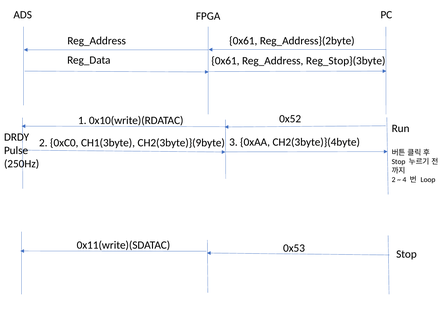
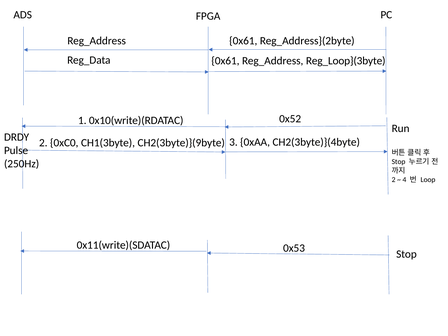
Reg_Stop}(3byte: Reg_Stop}(3byte -> Reg_Loop}(3byte
